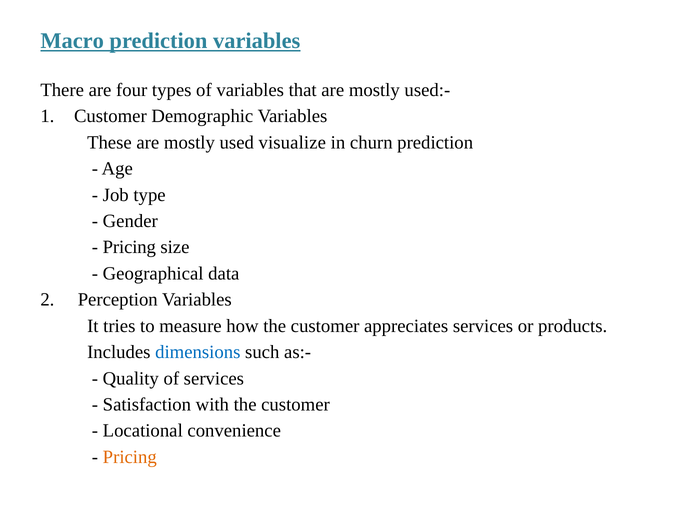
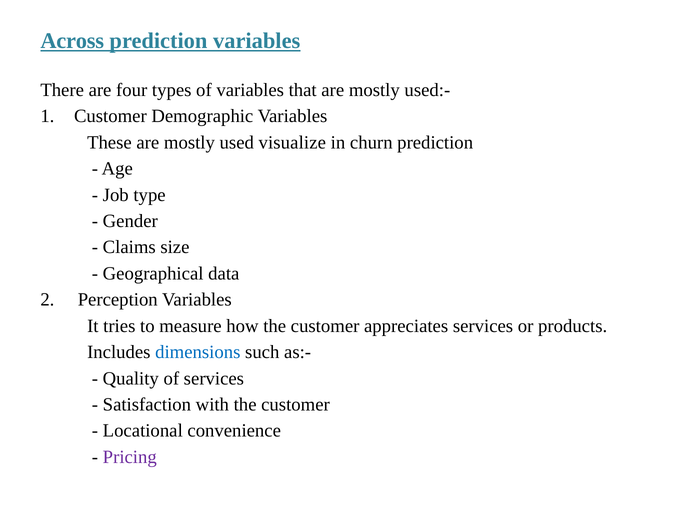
Macro: Macro -> Across
Pricing at (129, 247): Pricing -> Claims
Pricing at (130, 457) colour: orange -> purple
